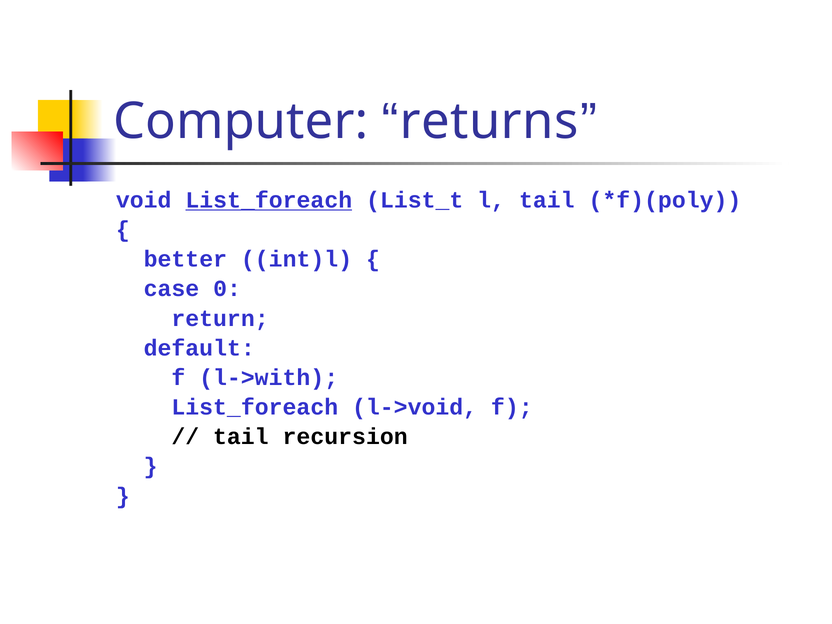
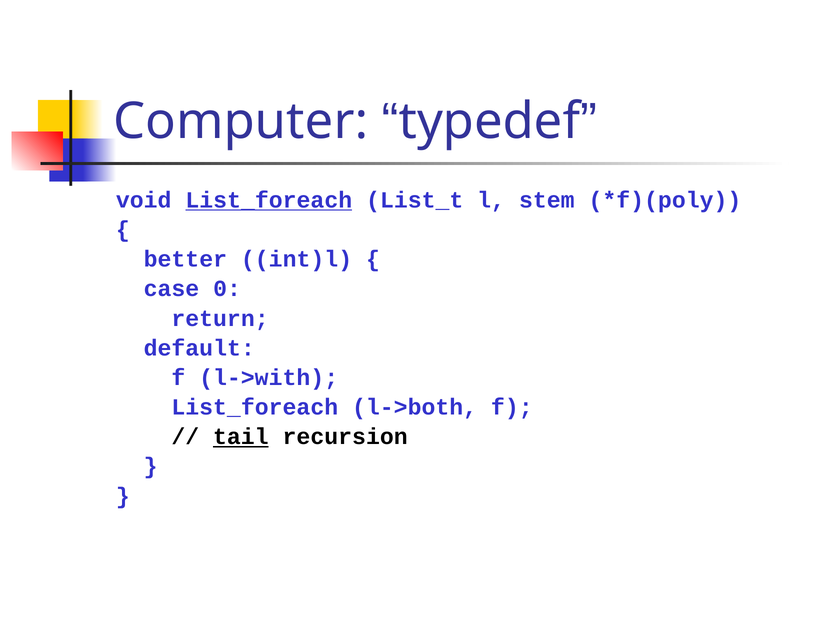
returns: returns -> typedef
l tail: tail -> stem
l->void: l->void -> l->both
tail at (241, 437) underline: none -> present
